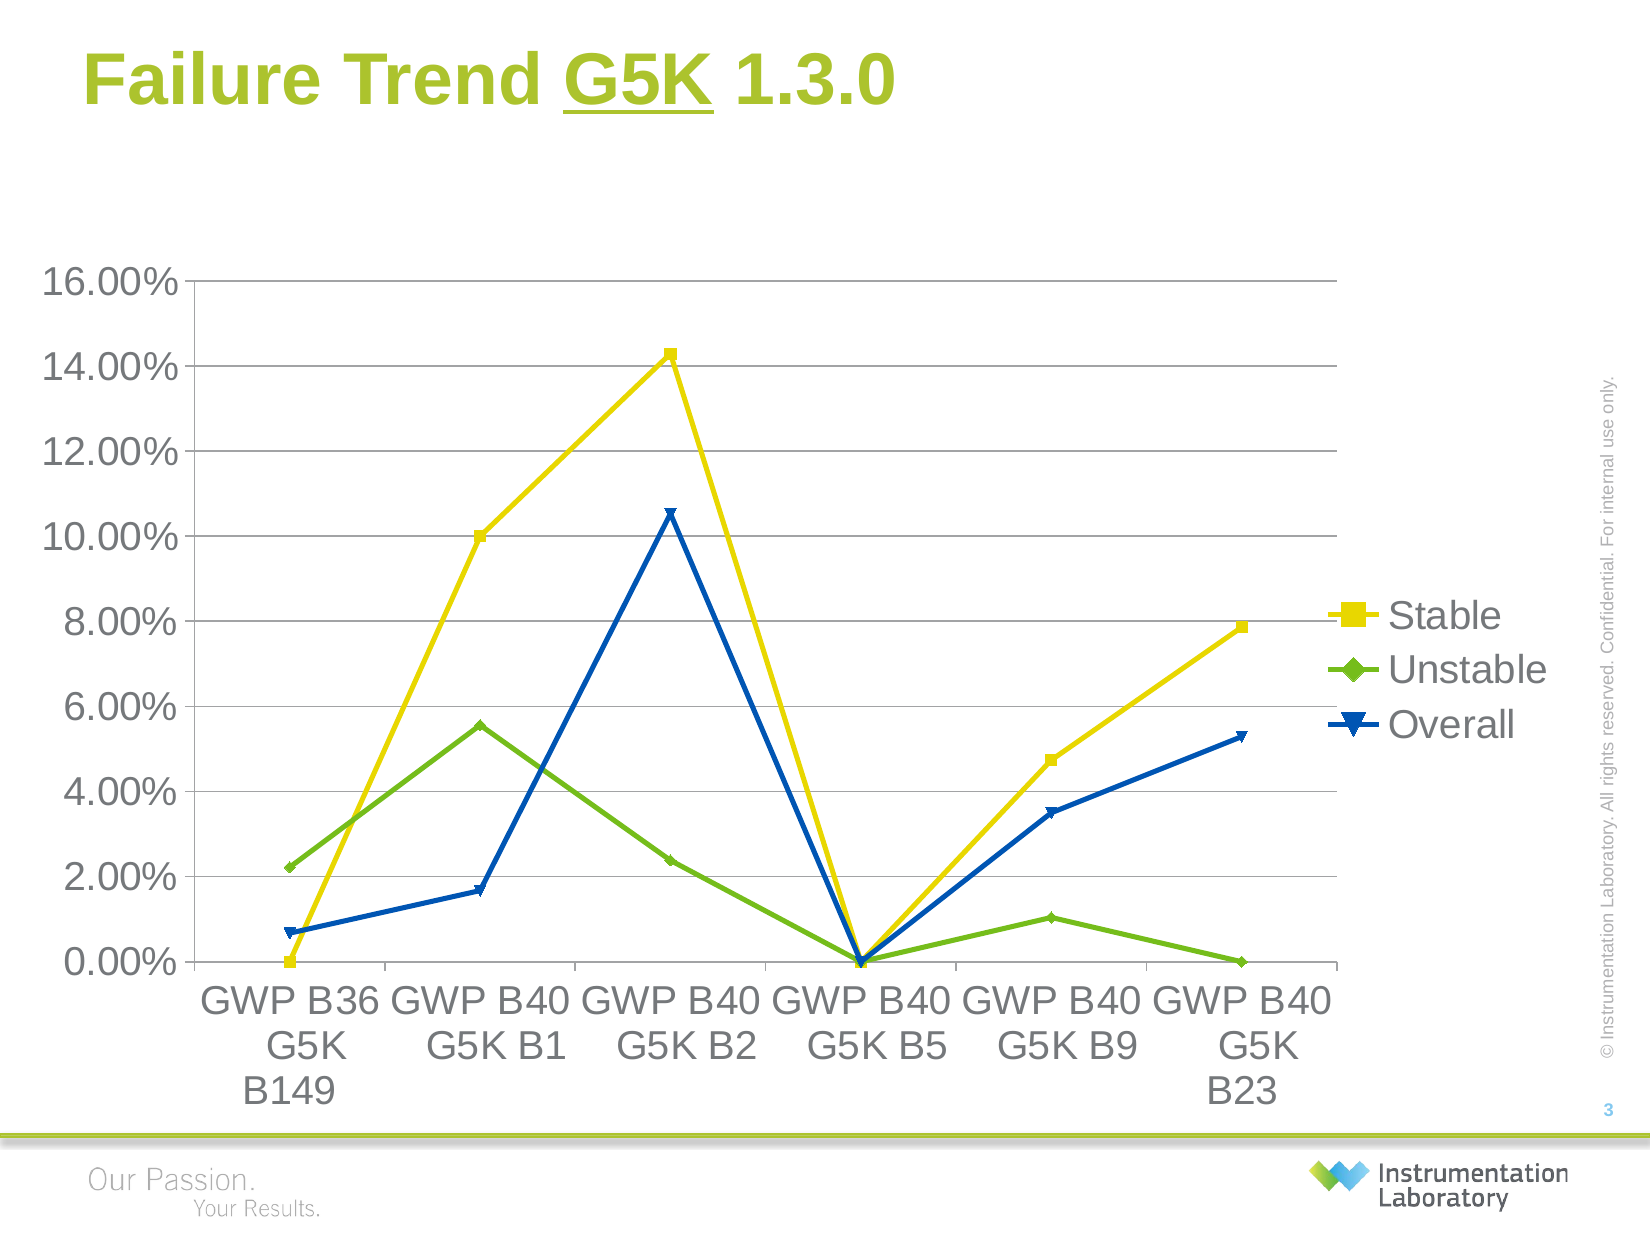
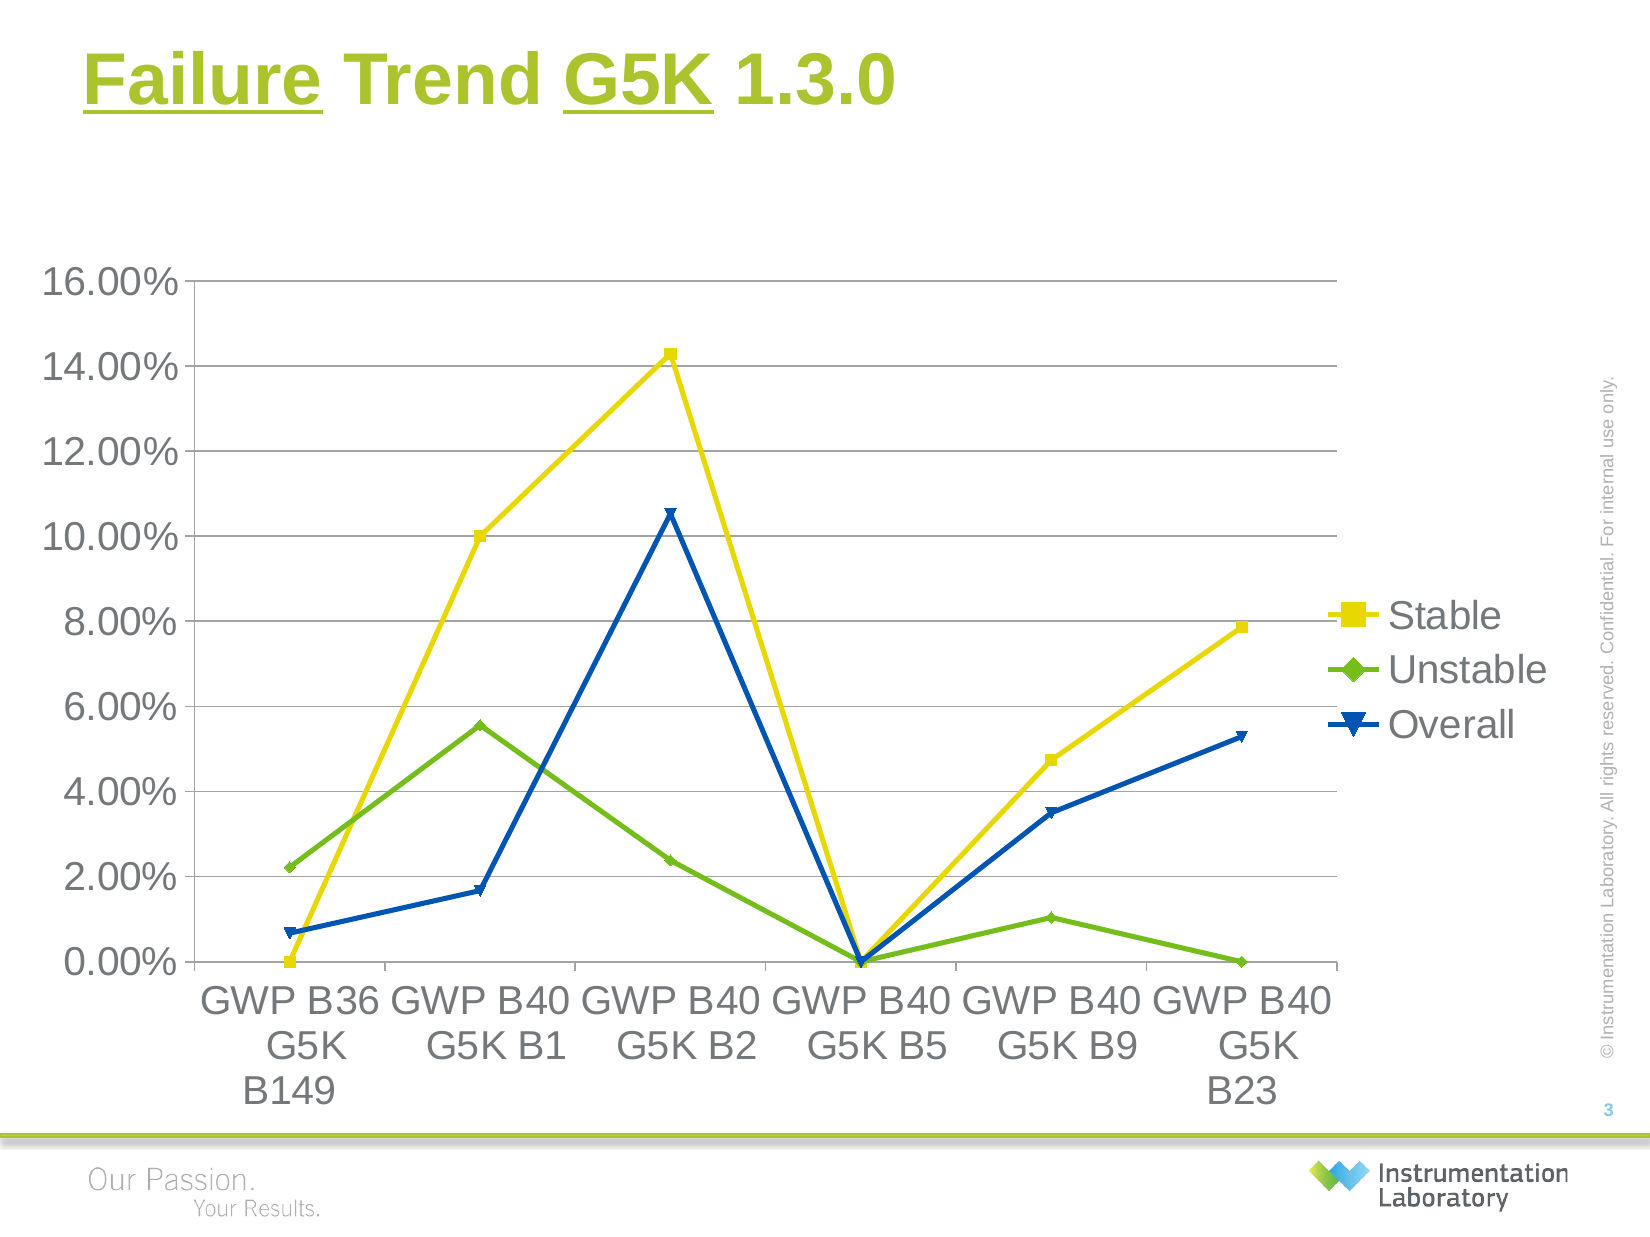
Failure underline: none -> present
